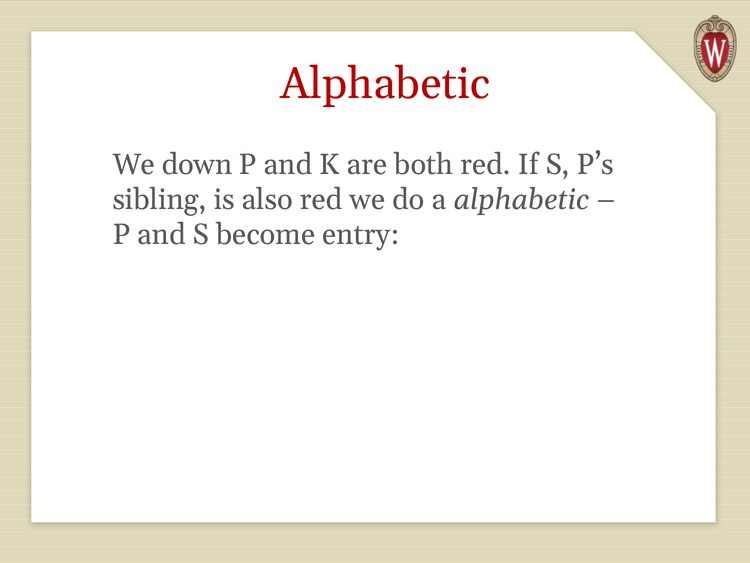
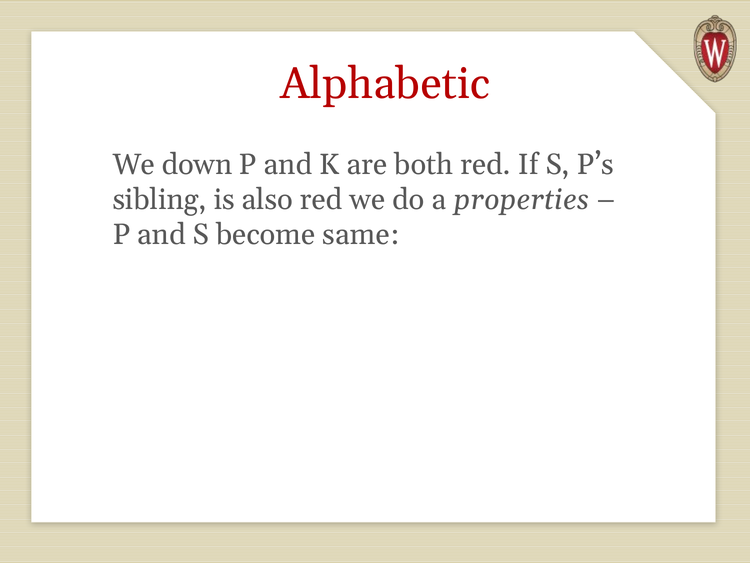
a alphabetic: alphabetic -> properties
entry: entry -> same
